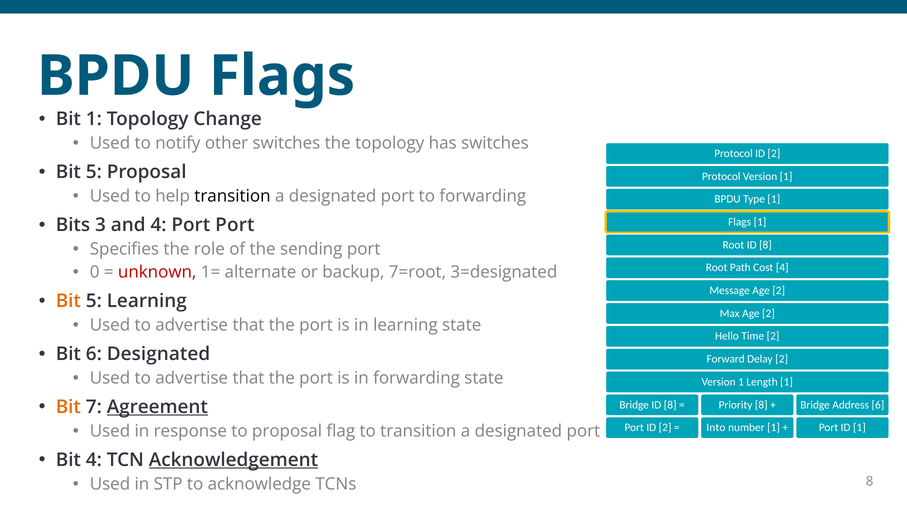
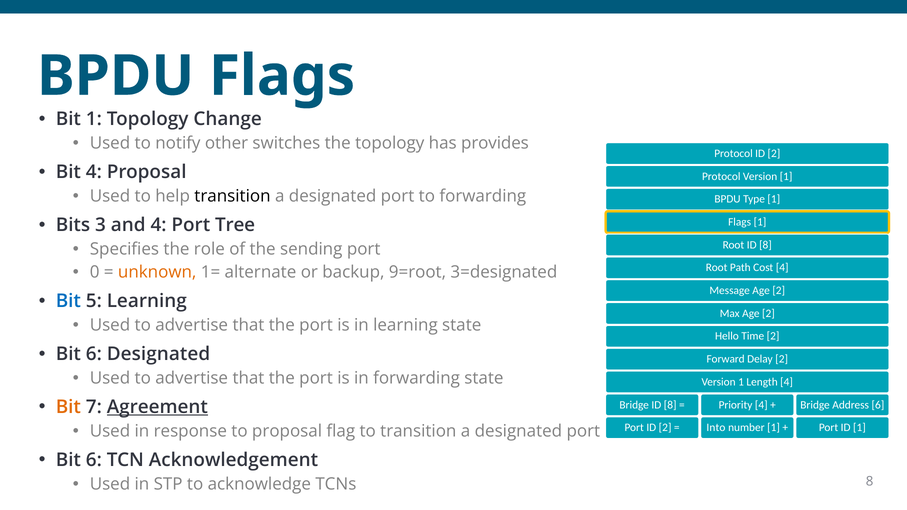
has switches: switches -> provides
5 at (94, 172): 5 -> 4
Port Port: Port -> Tree
unknown colour: red -> orange
7=root: 7=root -> 9=root
Bit at (68, 301) colour: orange -> blue
1 at (787, 382): 1 -> 4
8 at (761, 405): 8 -> 4
4 at (94, 460): 4 -> 6
Acknowledgement underline: present -> none
